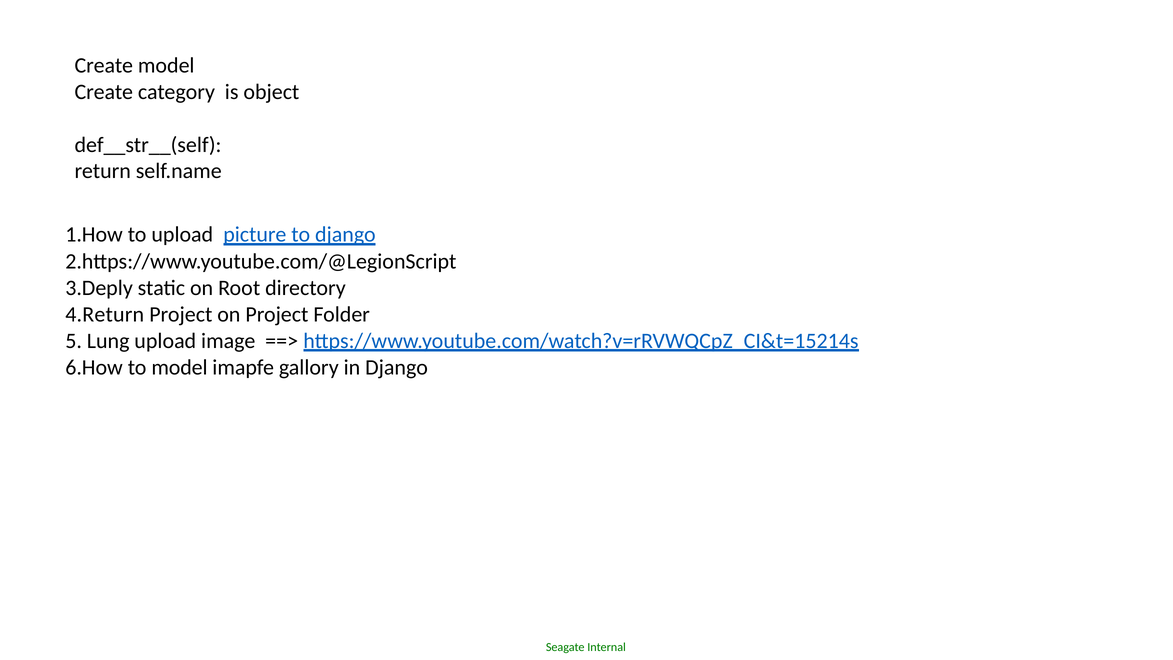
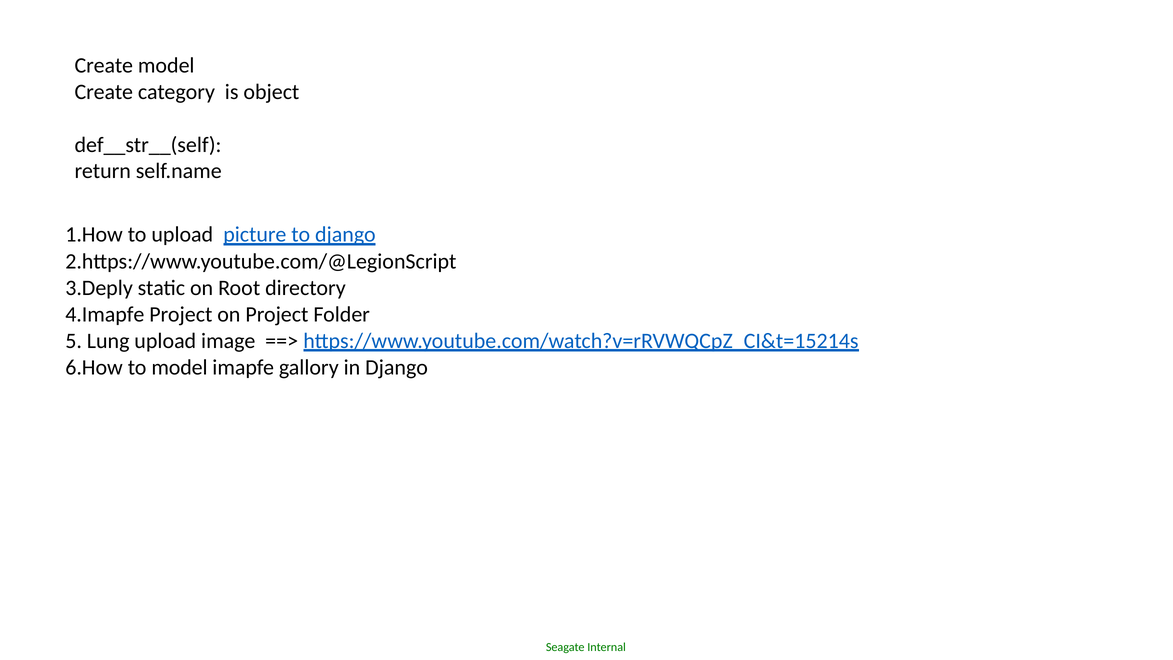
4.Return: 4.Return -> 4.Imapfe
